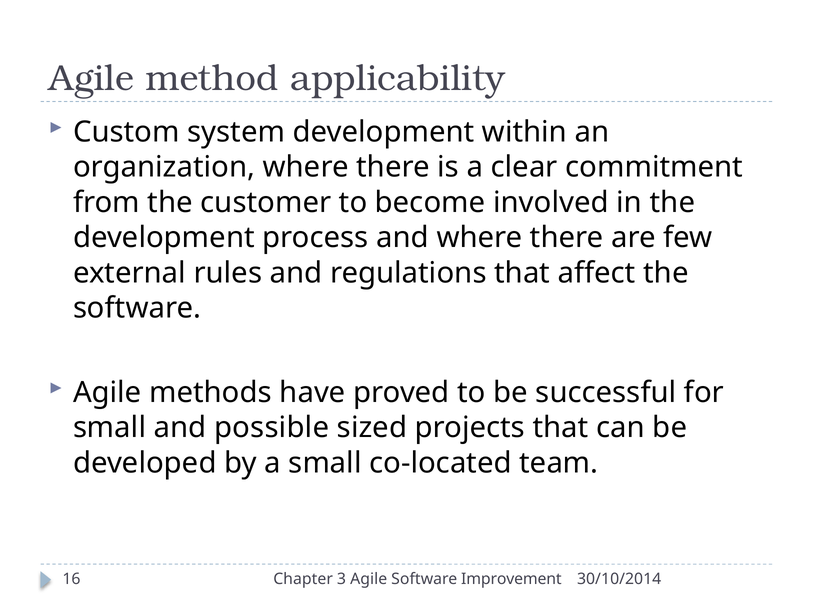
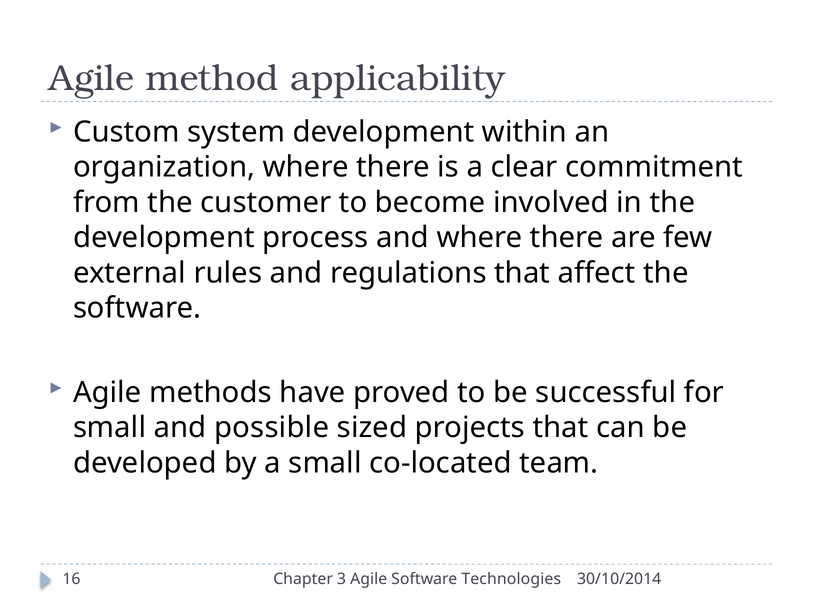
Improvement: Improvement -> Technologies
